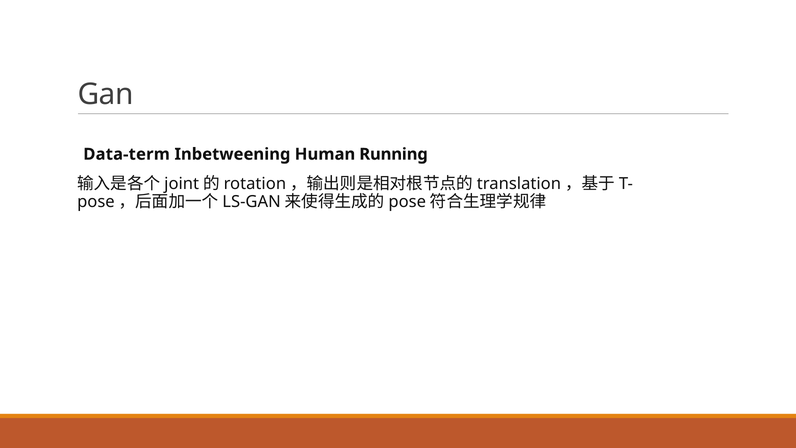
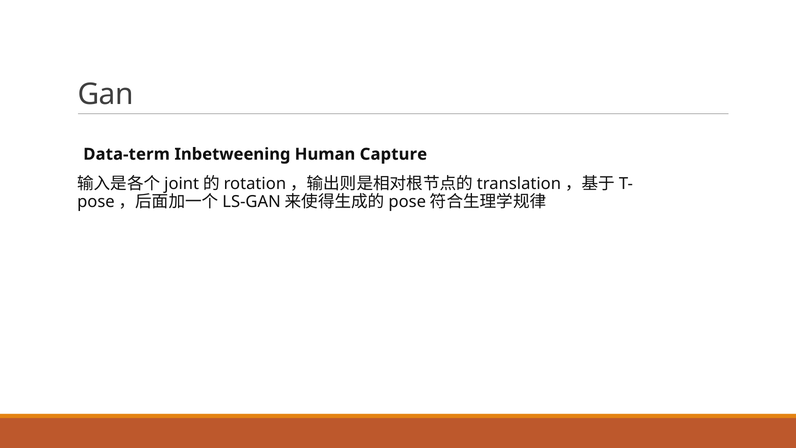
Running: Running -> Capture
